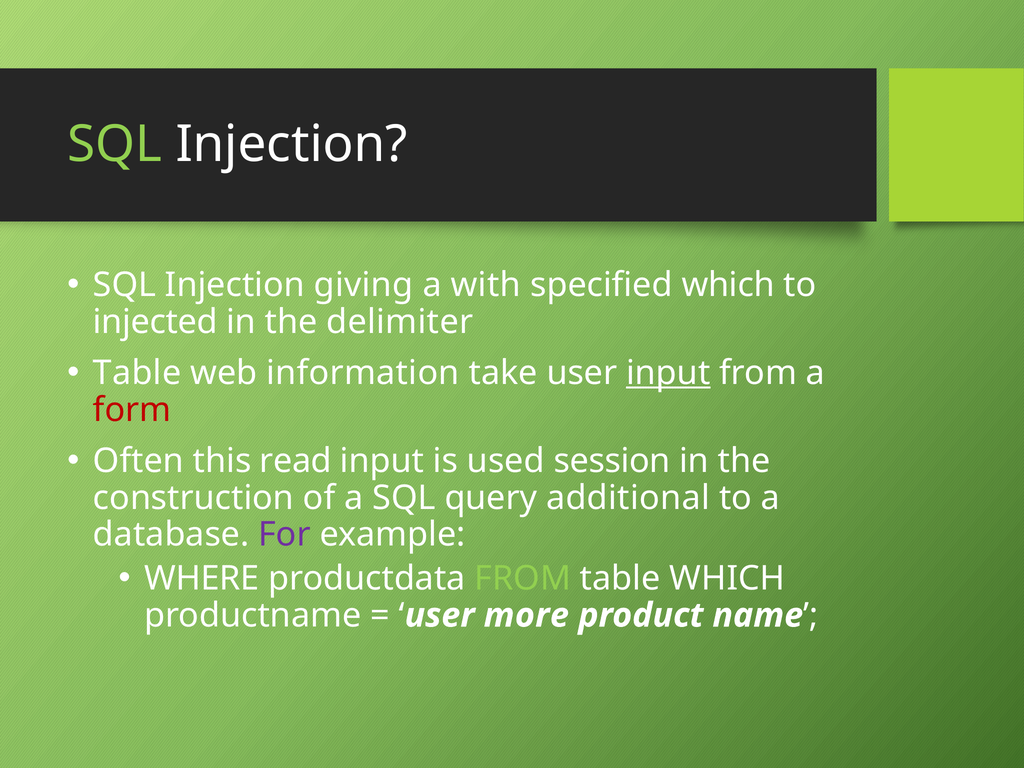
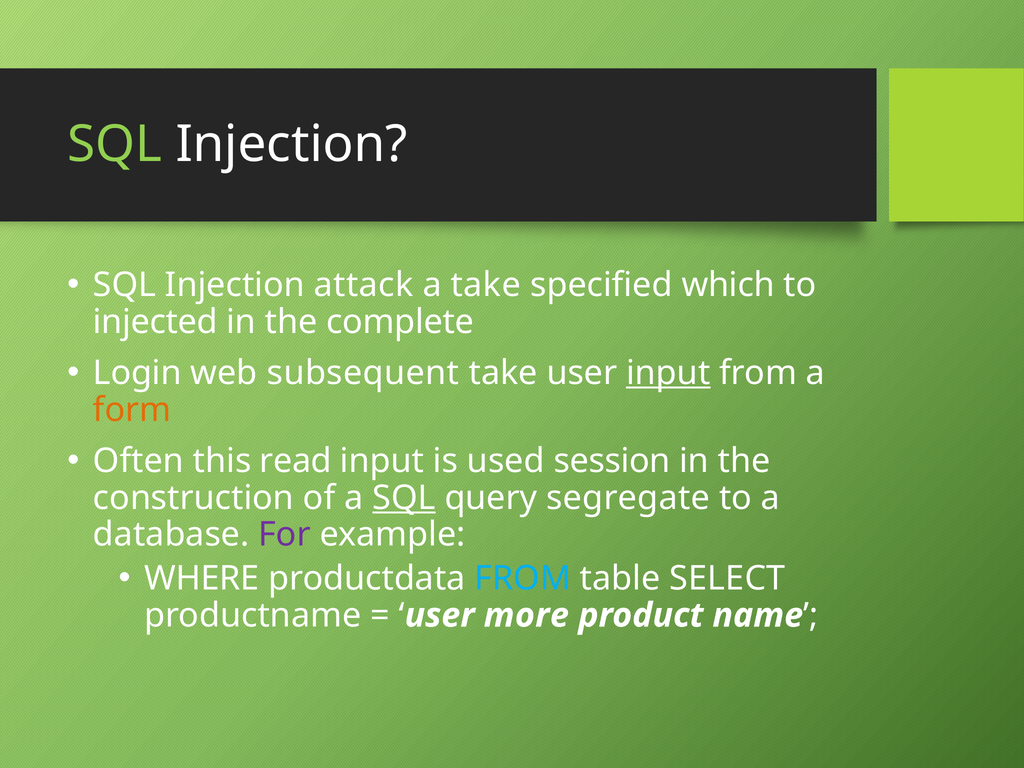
giving: giving -> attack
a with: with -> take
delimiter: delimiter -> complete
Table at (137, 373): Table -> Login
information: information -> subsequent
form colour: red -> orange
SQL at (404, 498) underline: none -> present
additional: additional -> segregate
FROM at (523, 579) colour: light green -> light blue
table WHICH: WHICH -> SELECT
